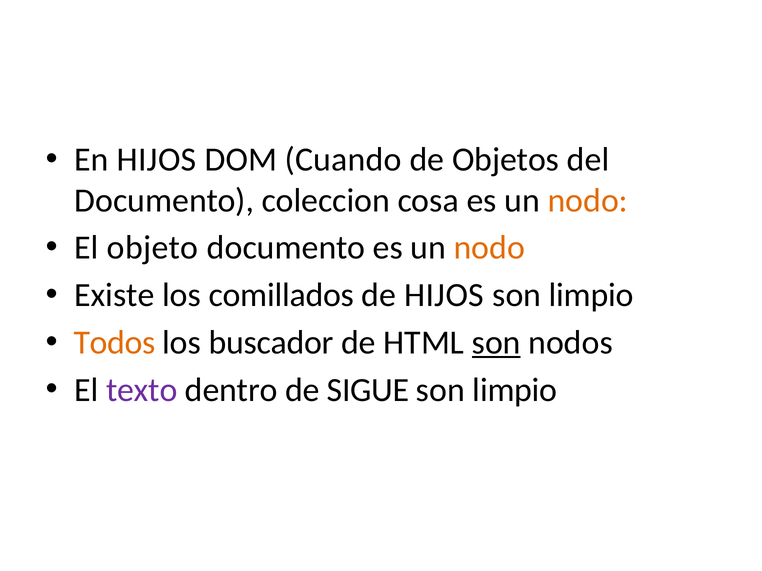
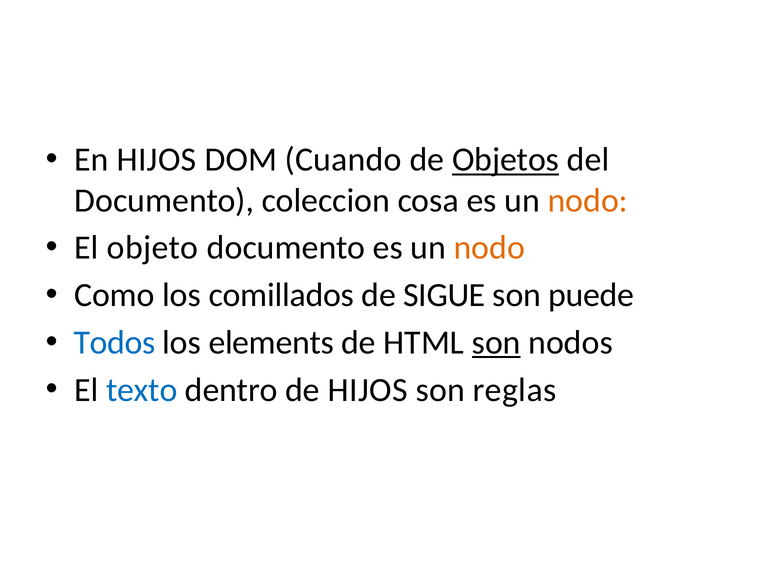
Objetos underline: none -> present
Existe: Existe -> Como
de HIJOS: HIJOS -> SIGUE
limpio at (591, 295): limpio -> puede
Todos colour: orange -> blue
buscador: buscador -> elements
texto colour: purple -> blue
de SIGUE: SIGUE -> HIJOS
limpio at (515, 390): limpio -> reglas
